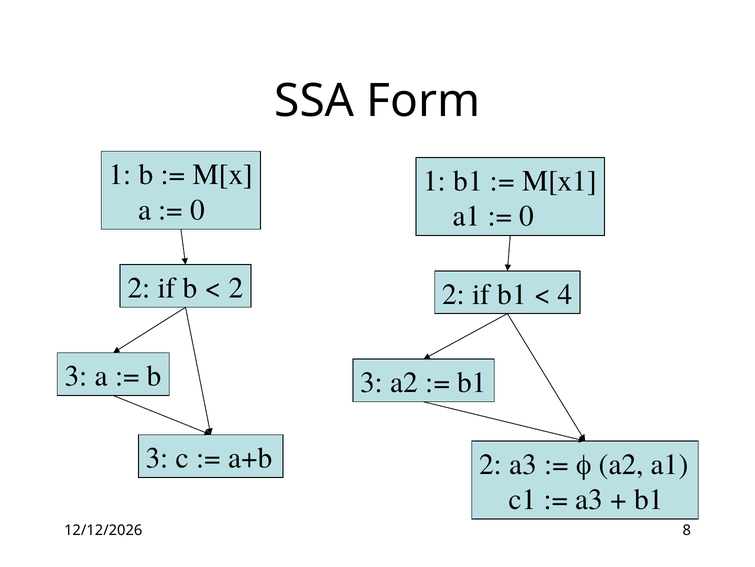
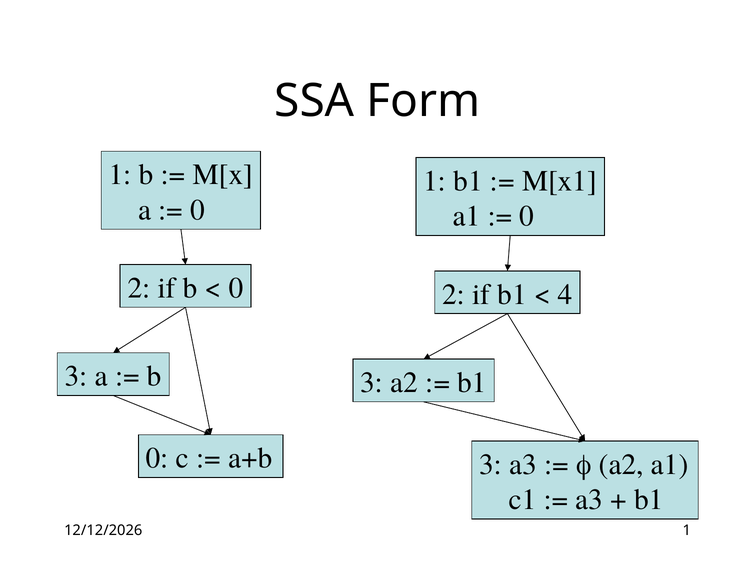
2 at (236, 288): 2 -> 0
3 at (157, 457): 3 -> 0
2 at (491, 464): 2 -> 3
8 at (687, 530): 8 -> 1
